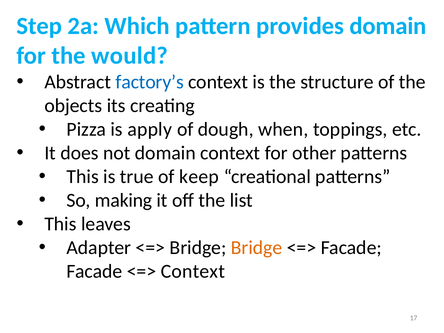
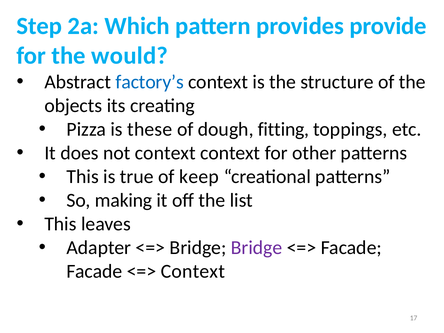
provides domain: domain -> provide
apply: apply -> these
when: when -> fitting
not domain: domain -> context
Bridge at (257, 248) colour: orange -> purple
